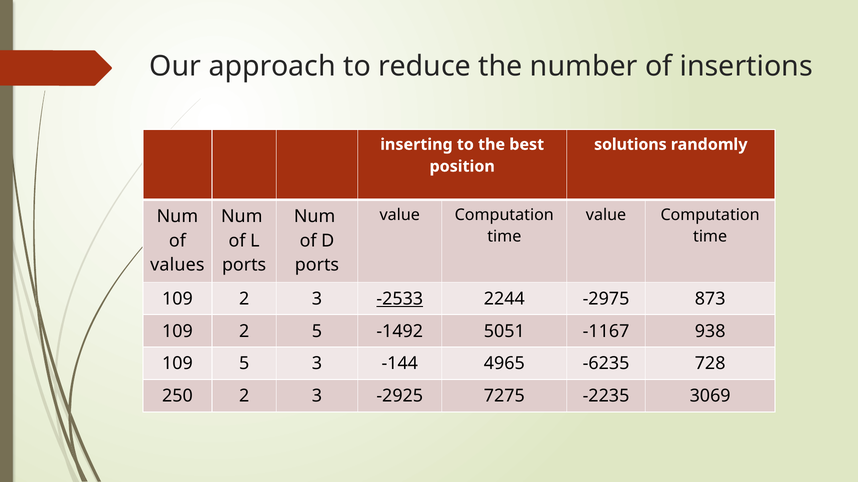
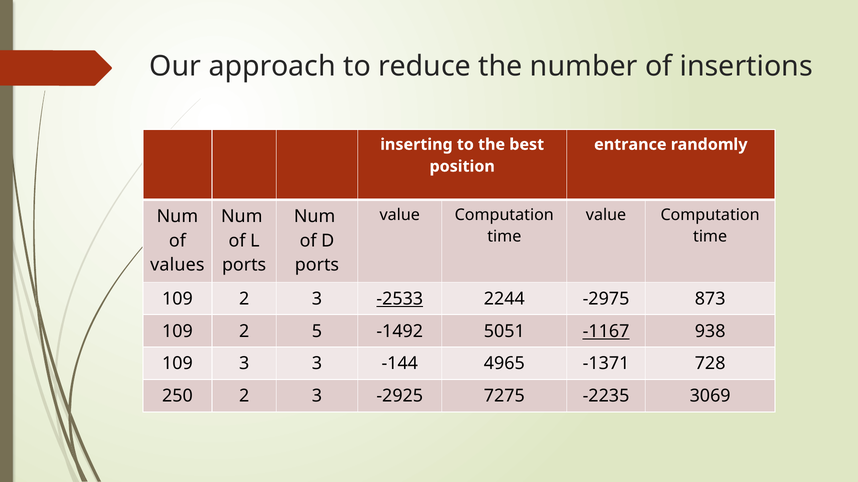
solutions: solutions -> entrance
-1167 underline: none -> present
109 5: 5 -> 3
-6235: -6235 -> -1371
